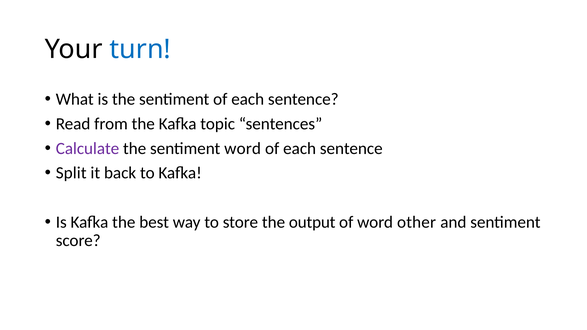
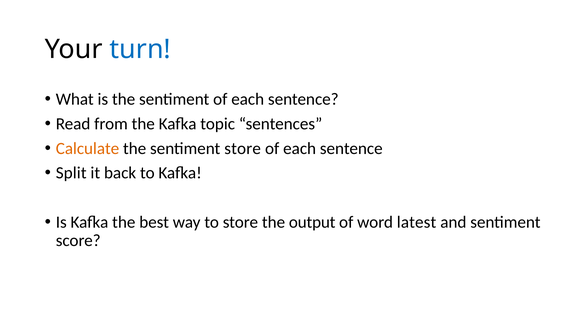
Calculate colour: purple -> orange
sentiment word: word -> store
other: other -> latest
